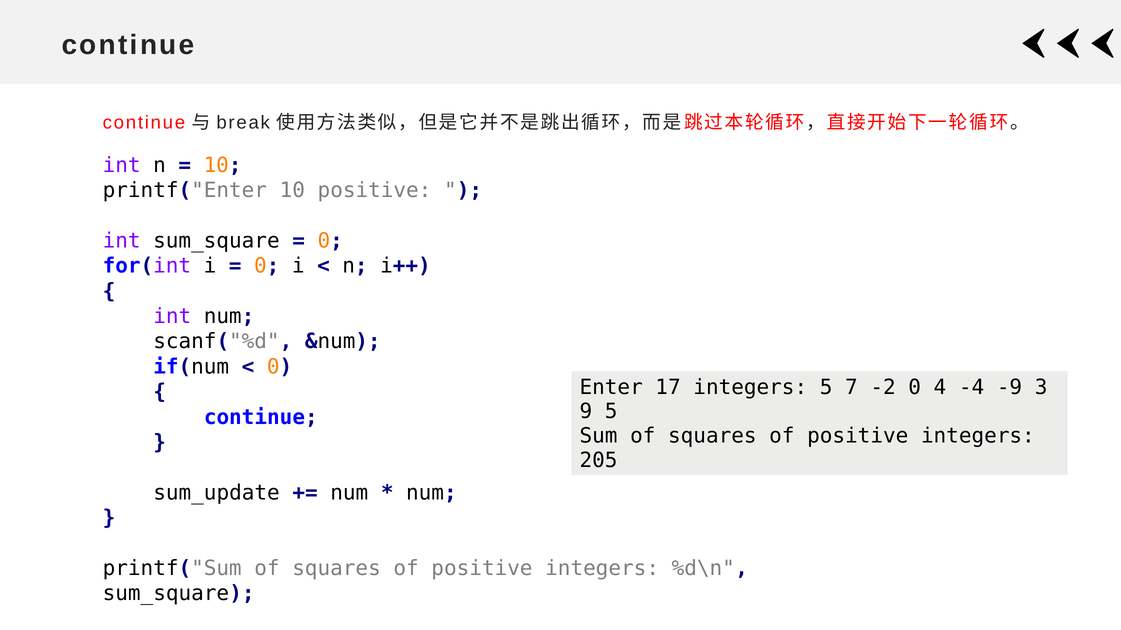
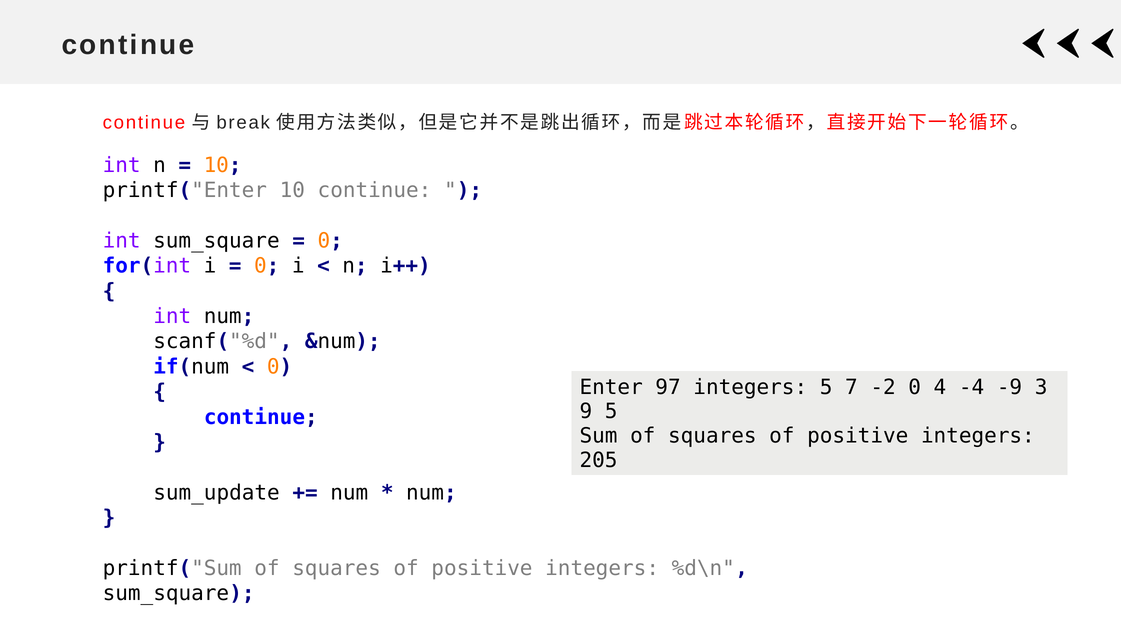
10 positive: positive -> continue
17: 17 -> 97
